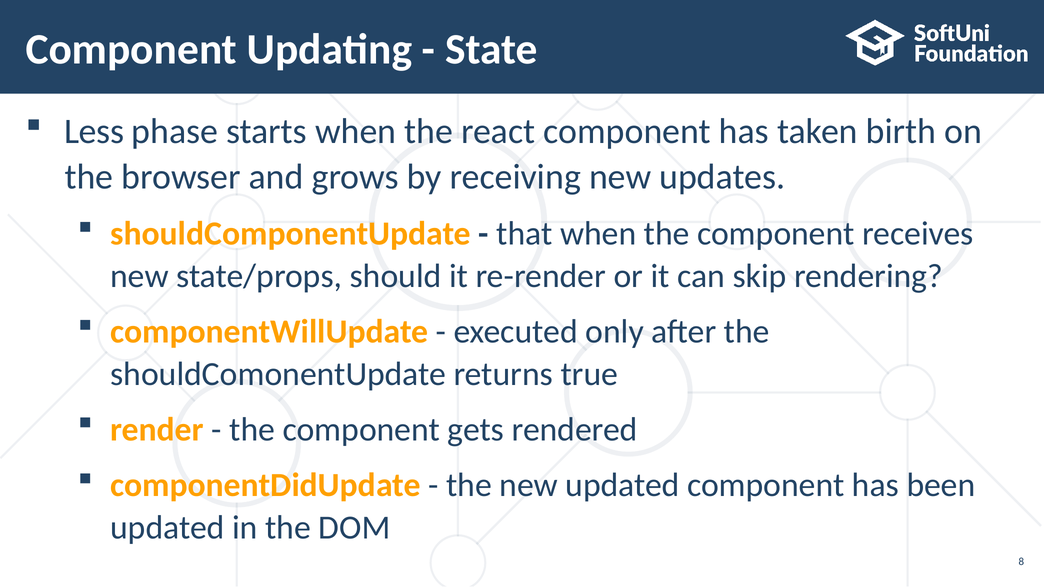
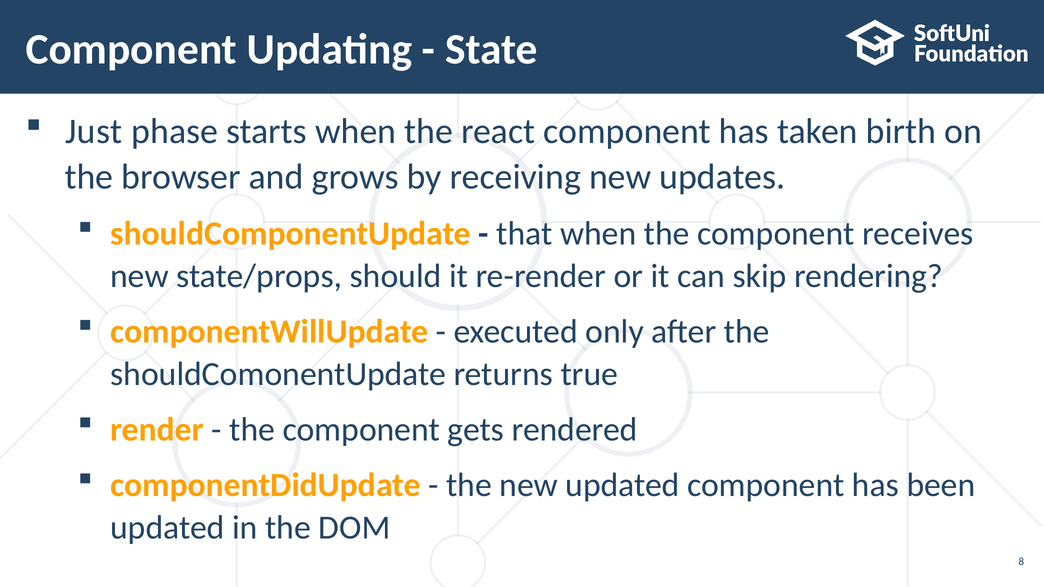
Less: Less -> Just
